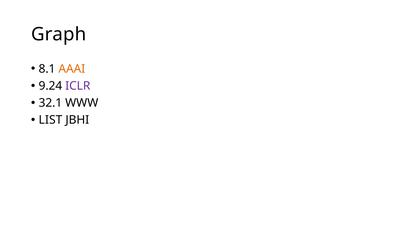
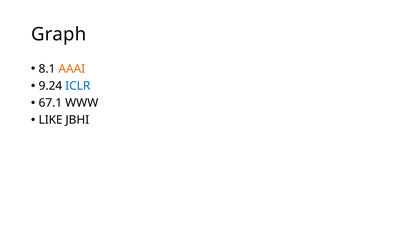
ICLR colour: purple -> blue
32.1: 32.1 -> 67.1
LIST: LIST -> LIKE
